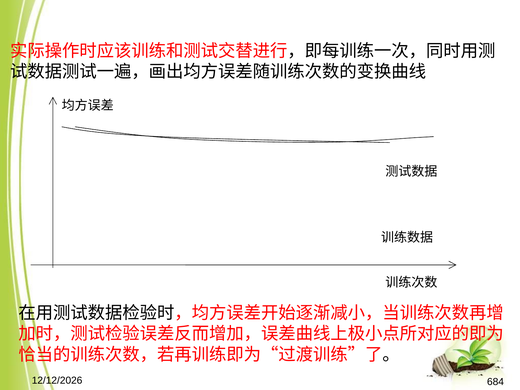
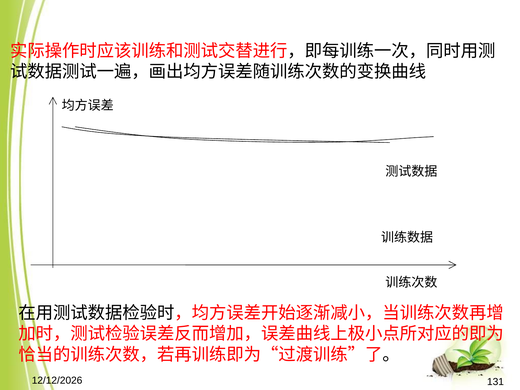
684: 684 -> 131
